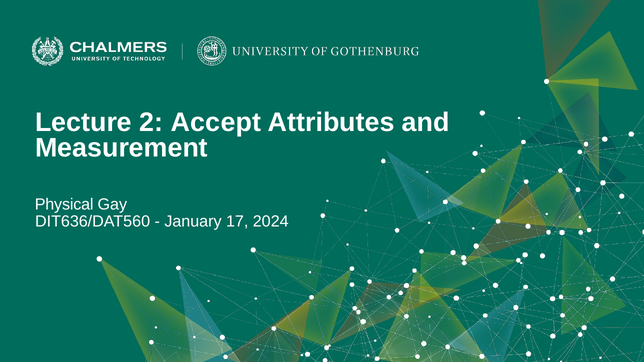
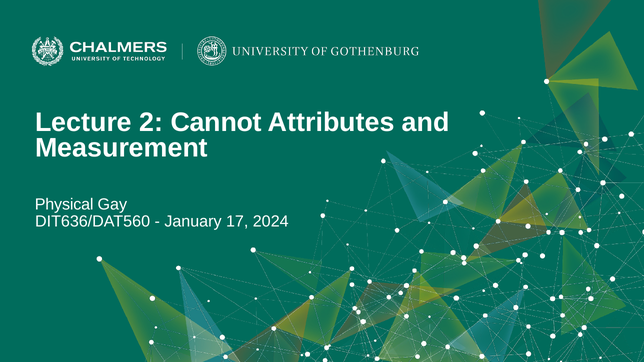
Accept: Accept -> Cannot
